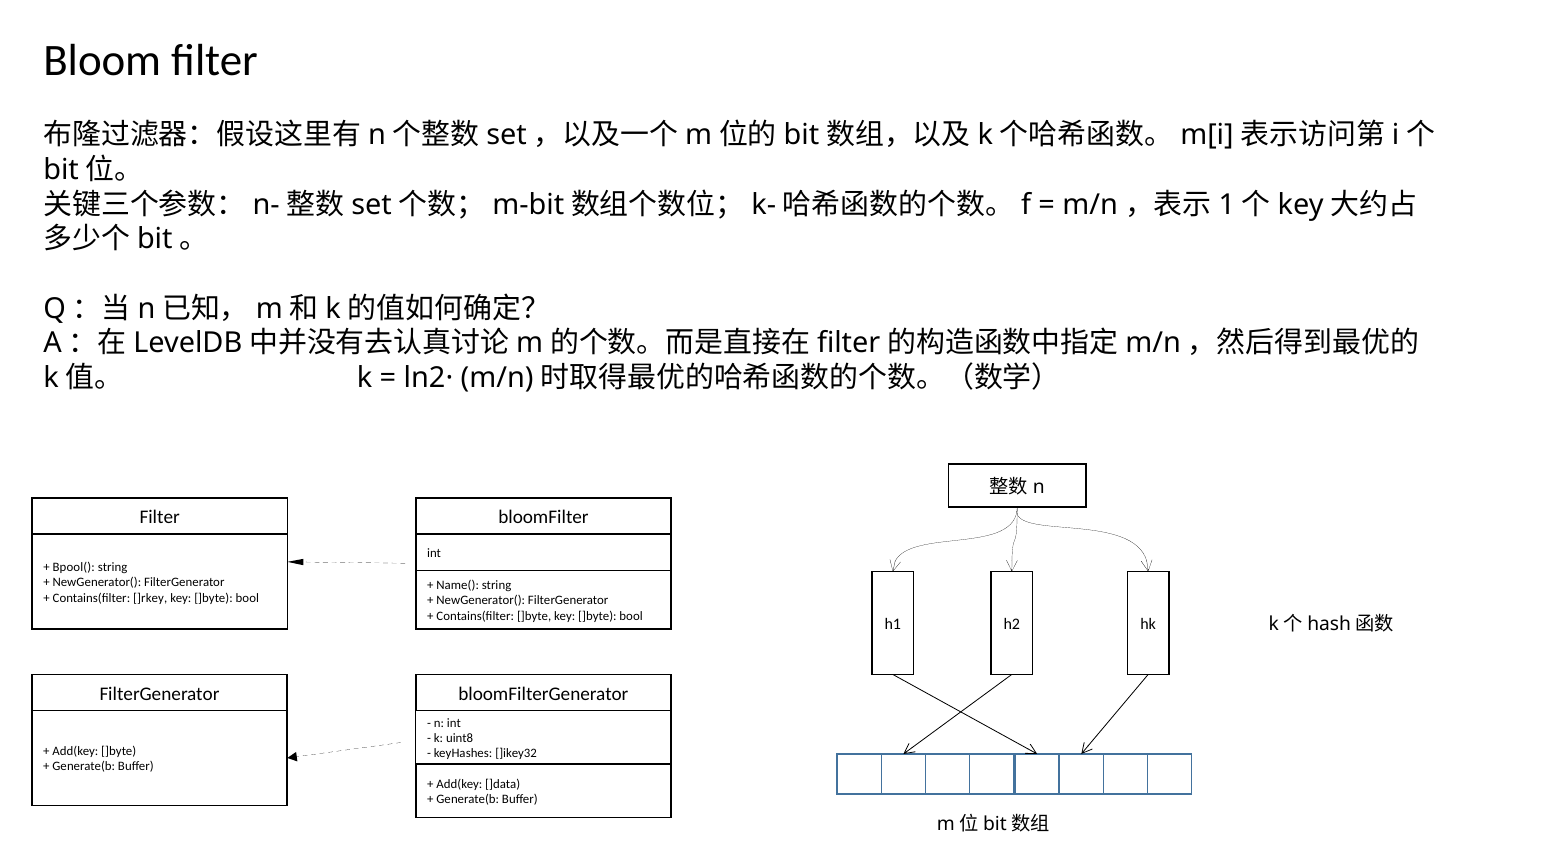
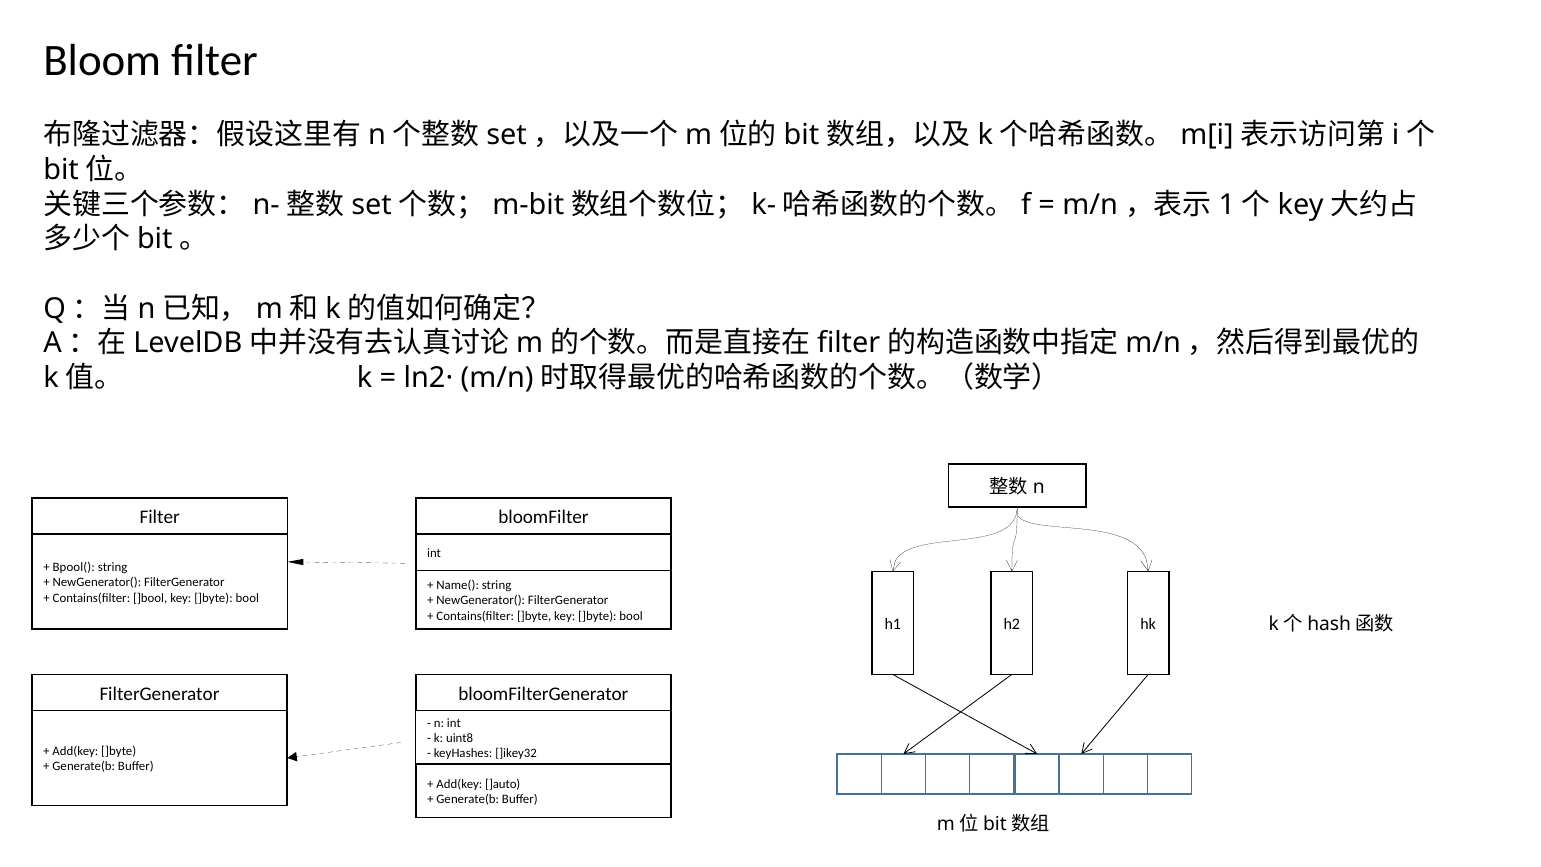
]rkey: ]rkey -> ]bool
]data: ]data -> ]auto
